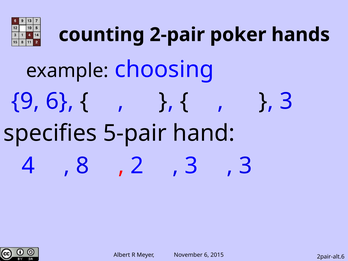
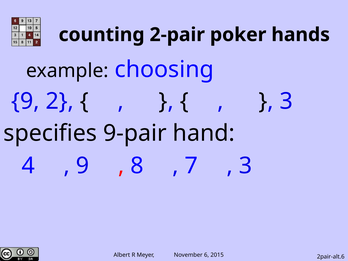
9 6: 6 -> 2
5-pair: 5-pair -> 9-pair
2: 2 -> 8
3 at (191, 166): 3 -> 7
8 at (83, 166): 8 -> 9
